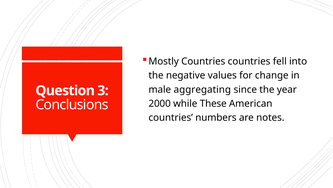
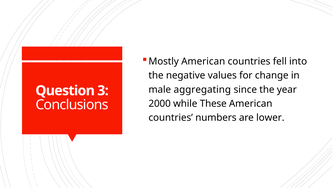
Mostly Countries: Countries -> American
notes: notes -> lower
